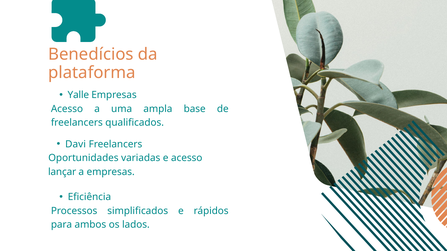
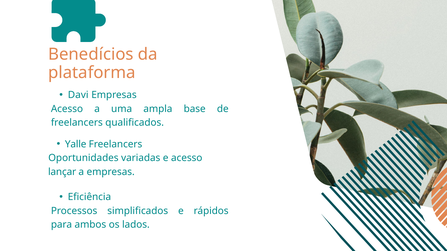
Yalle: Yalle -> Davi
Davi: Davi -> Yalle
